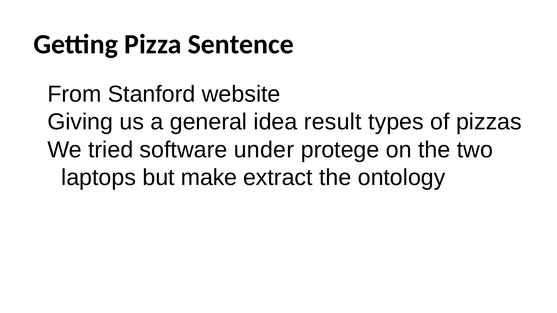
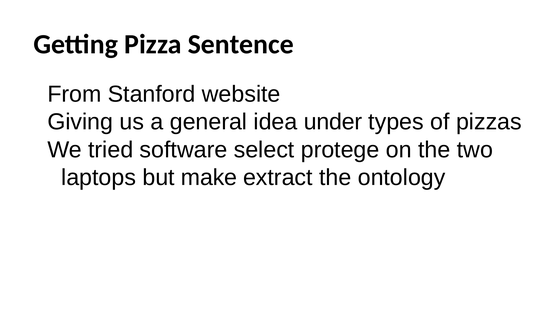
result: result -> under
under: under -> select
